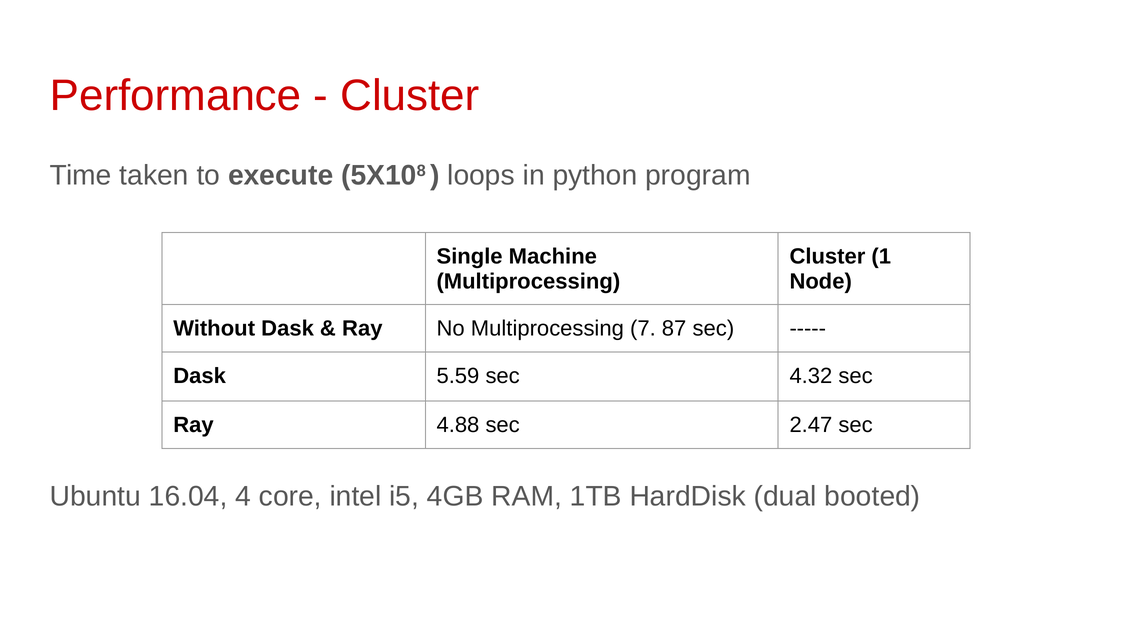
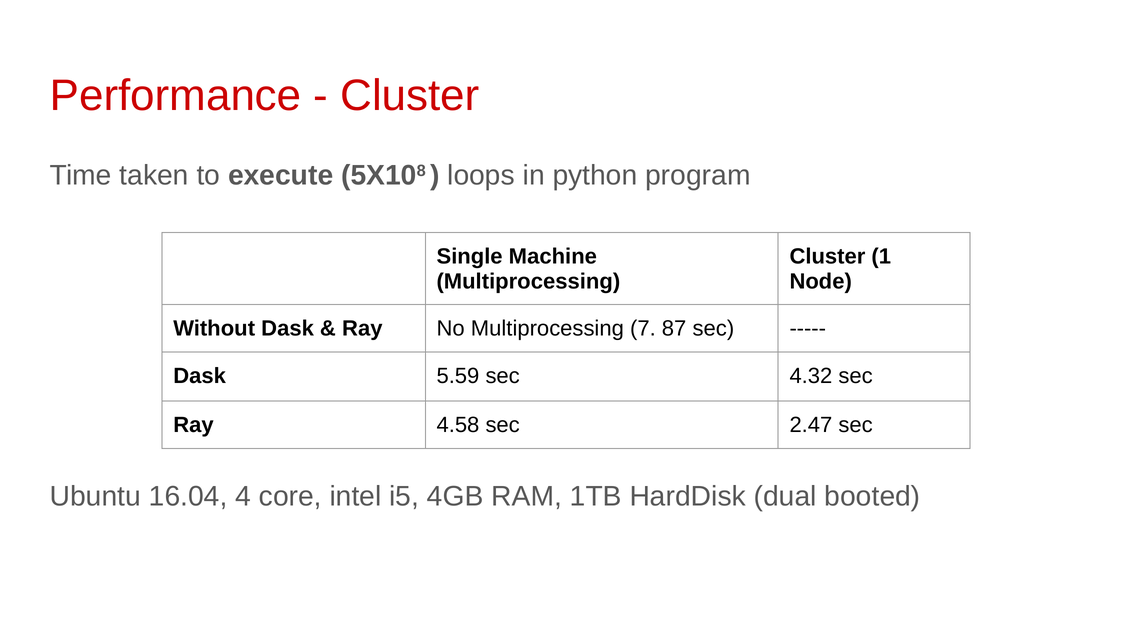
4.88: 4.88 -> 4.58
